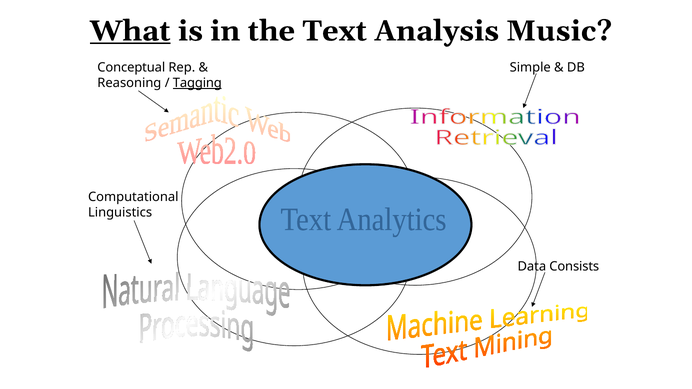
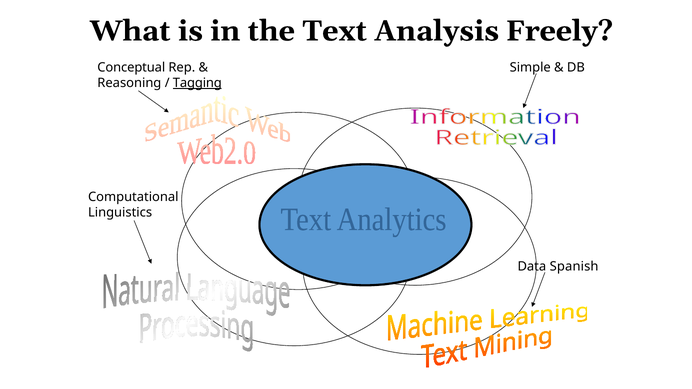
What underline: present -> none
Music: Music -> Freely
Consists: Consists -> Spanish
